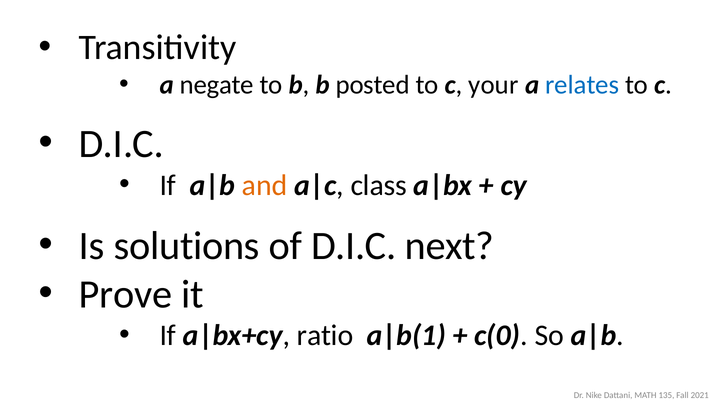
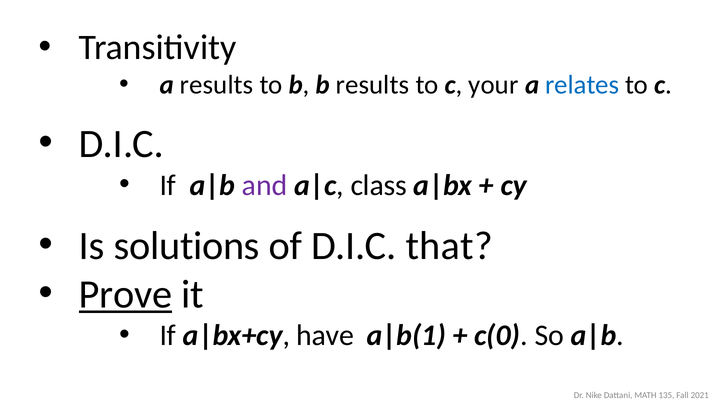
a negate: negate -> results
b posted: posted -> results
and colour: orange -> purple
next: next -> that
Prove underline: none -> present
ratio: ratio -> have
